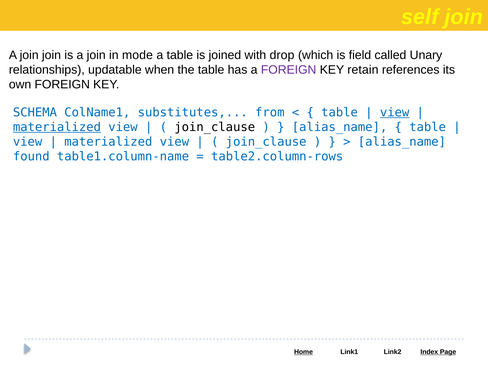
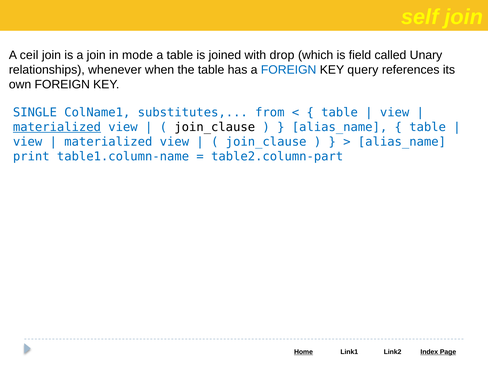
join at (29, 55): join -> ceil
updatable: updatable -> whenever
FOREIGN at (289, 70) colour: purple -> blue
retain: retain -> query
SCHEMA: SCHEMA -> SINGLE
view at (395, 112) underline: present -> none
found: found -> print
table2.column-rows: table2.column-rows -> table2.column-part
